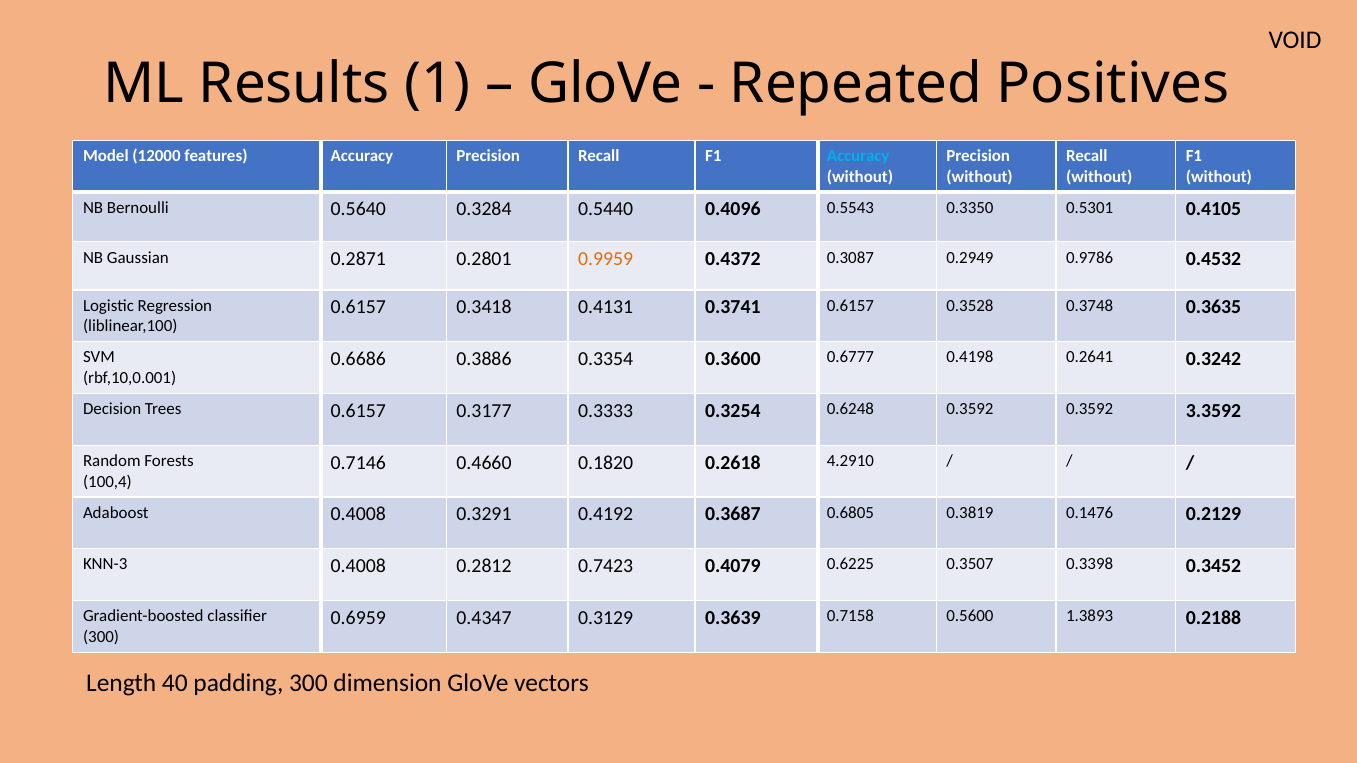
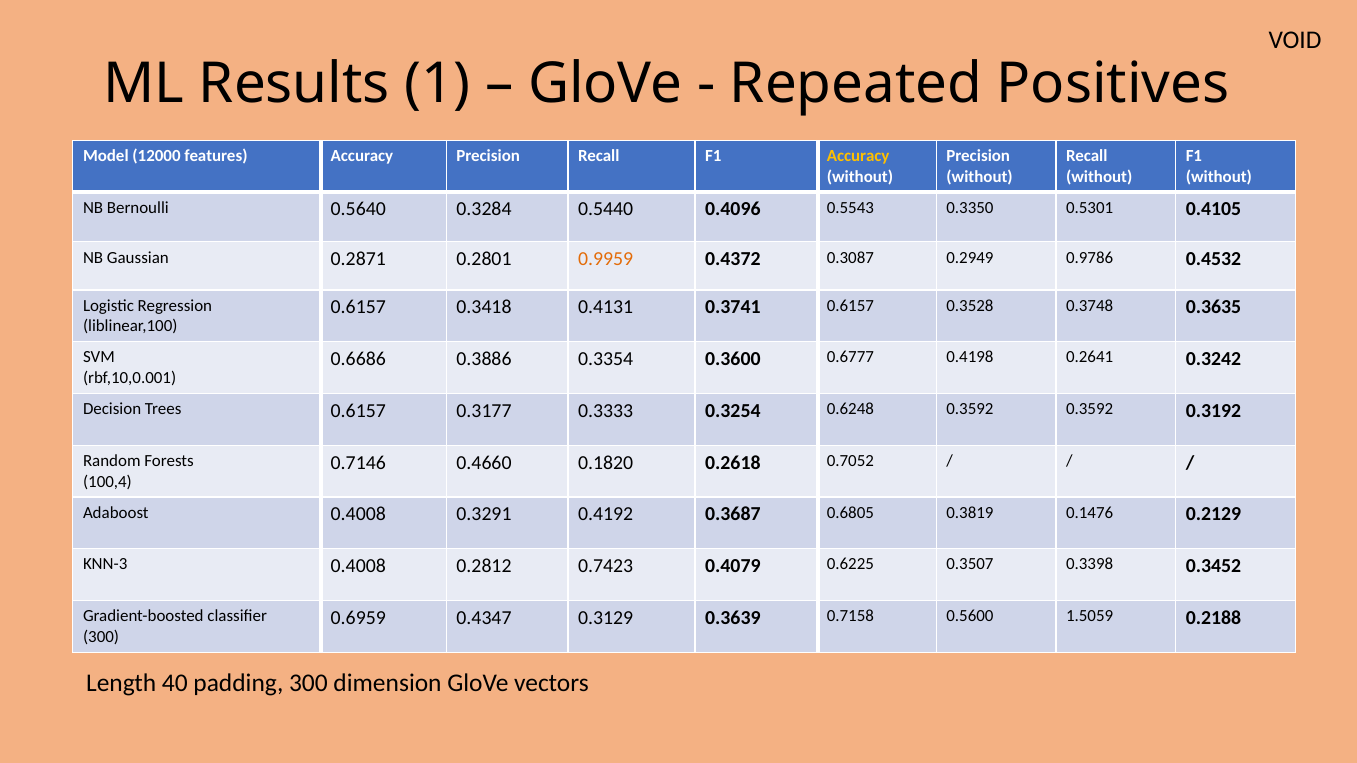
Accuracy at (858, 156) colour: light blue -> yellow
3.3592: 3.3592 -> 0.3192
4.2910: 4.2910 -> 0.7052
1.3893: 1.3893 -> 1.5059
